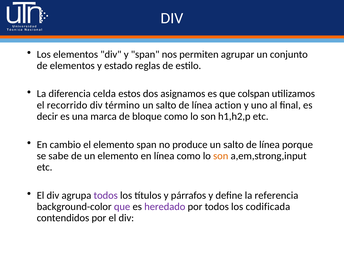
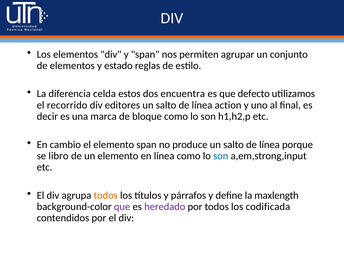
asignamos: asignamos -> encuentra
colspan: colspan -> defecto
término: término -> editores
sabe: sabe -> libro
son at (221, 156) colour: orange -> blue
todos at (106, 195) colour: purple -> orange
referencia: referencia -> maxlength
